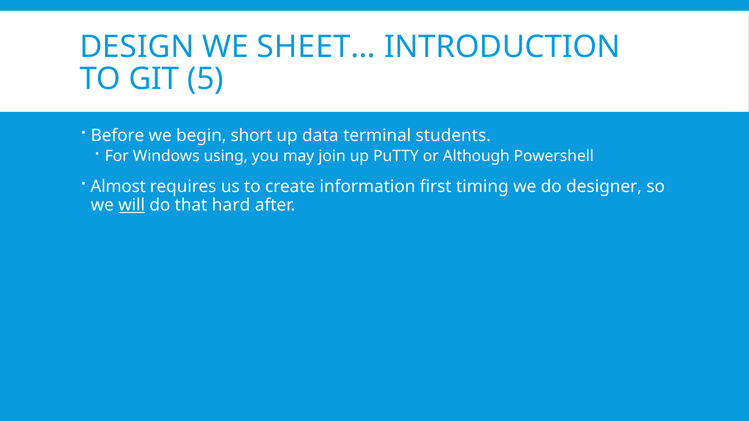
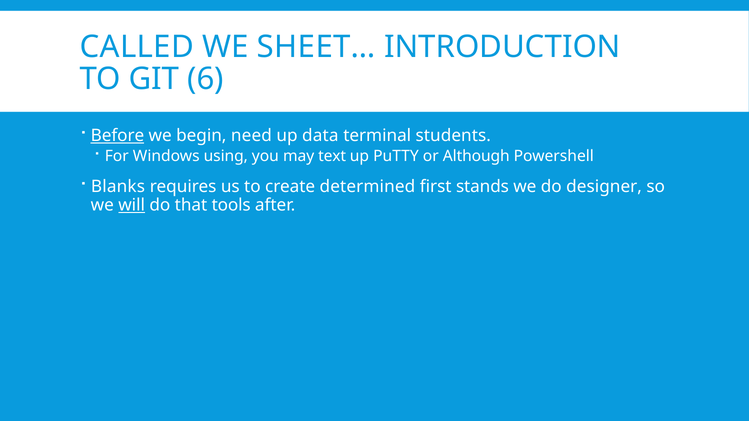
DESIGN: DESIGN -> CALLED
5: 5 -> 6
Before underline: none -> present
short: short -> need
join: join -> text
Almost: Almost -> Blanks
information: information -> determined
timing: timing -> stands
hard: hard -> tools
